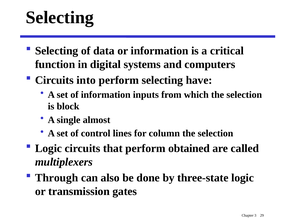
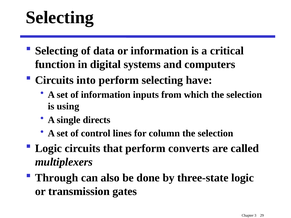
block: block -> using
almost: almost -> directs
obtained: obtained -> converts
